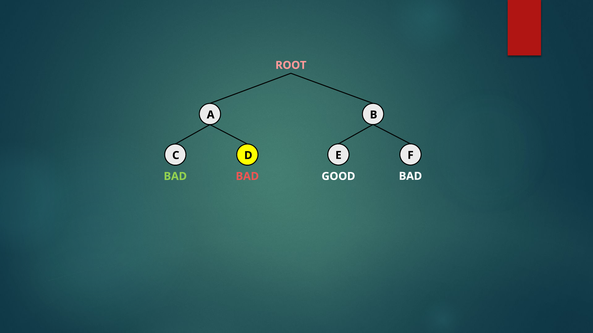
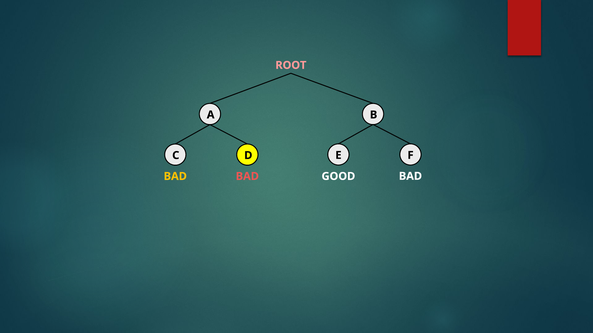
BAD at (175, 177) colour: light green -> yellow
